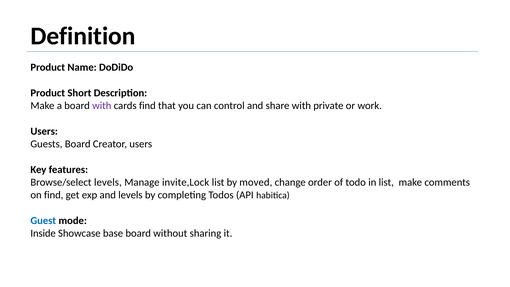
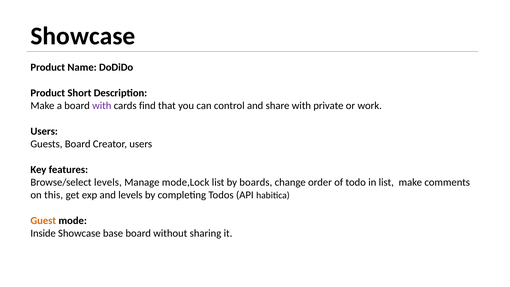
Definition at (83, 36): Definition -> Showcase
invite,Lock: invite,Lock -> mode,Lock
moved: moved -> boards
on find: find -> this
Guest colour: blue -> orange
